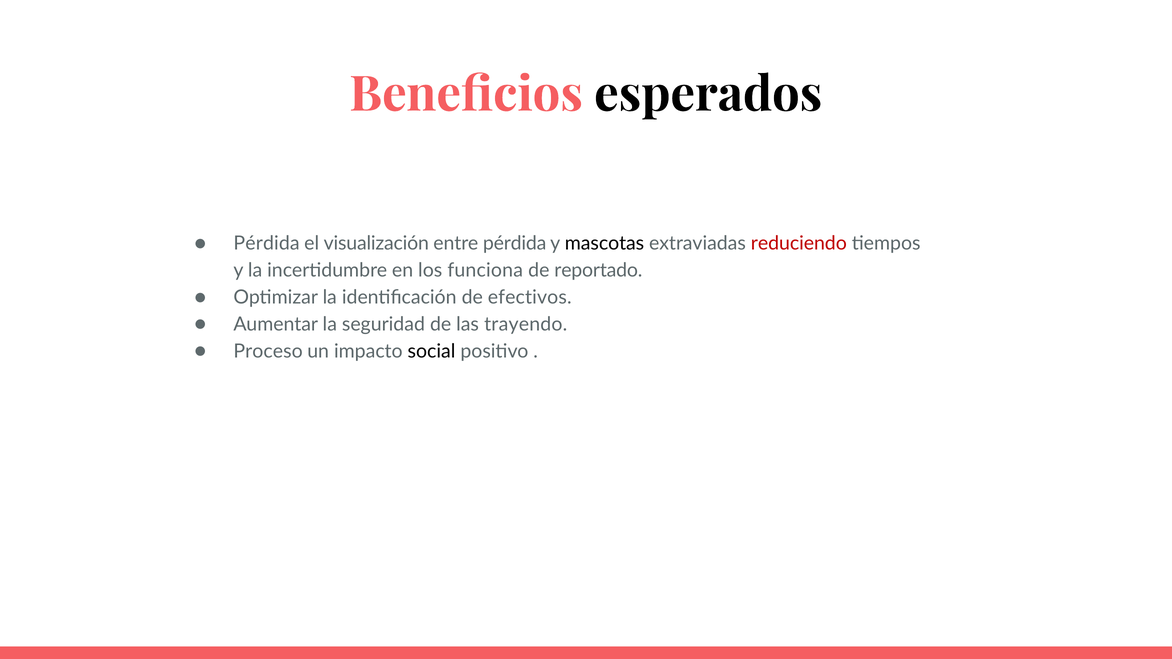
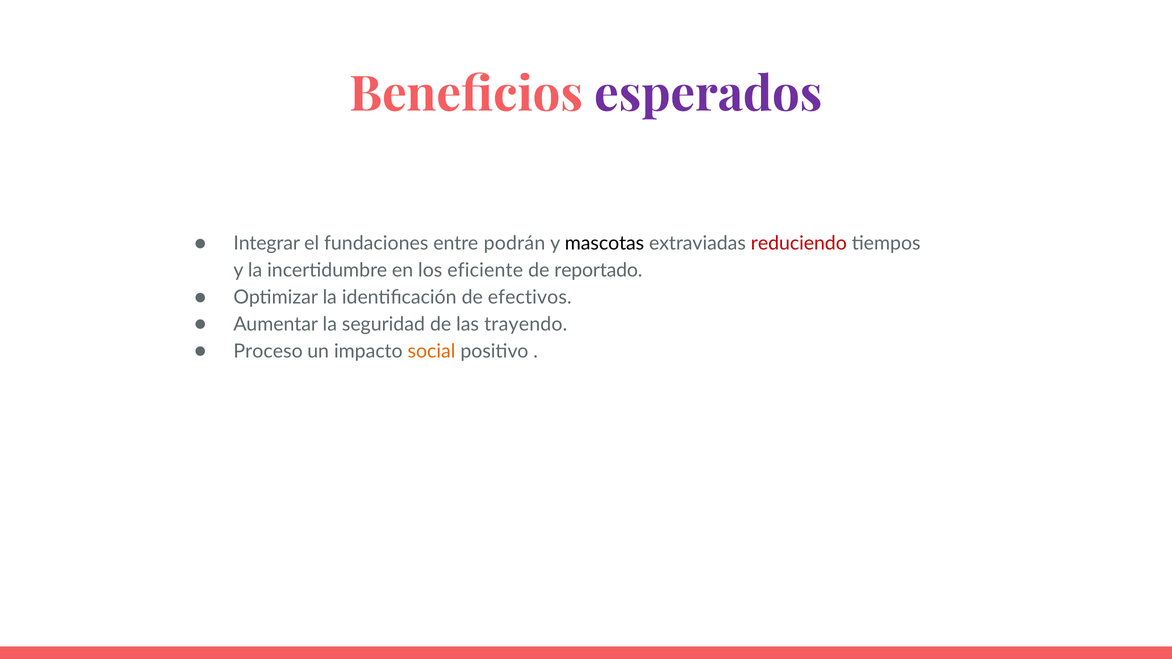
esperados colour: black -> purple
Pérdida at (267, 244): Pérdida -> Integrar
visualización: visualización -> fundaciones
entre pérdida: pérdida -> podrán
funciona: funciona -> eficiente
social colour: black -> orange
